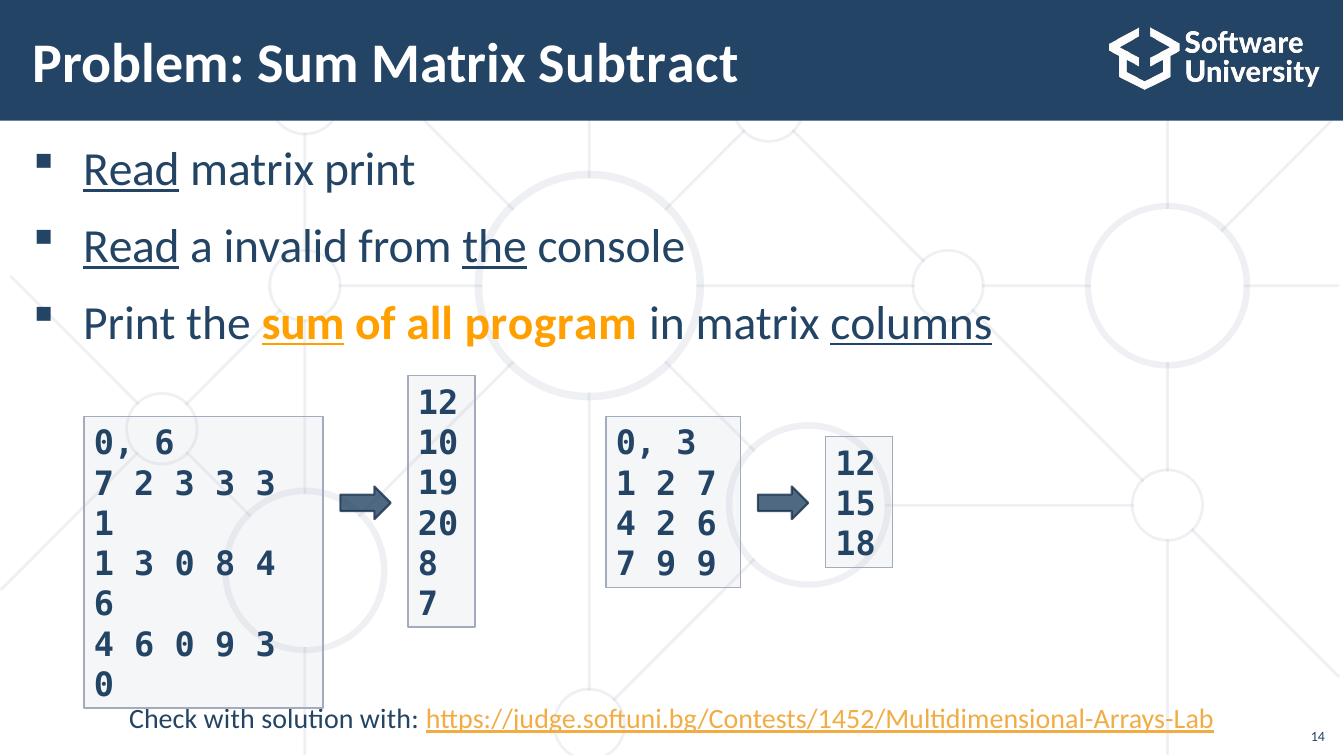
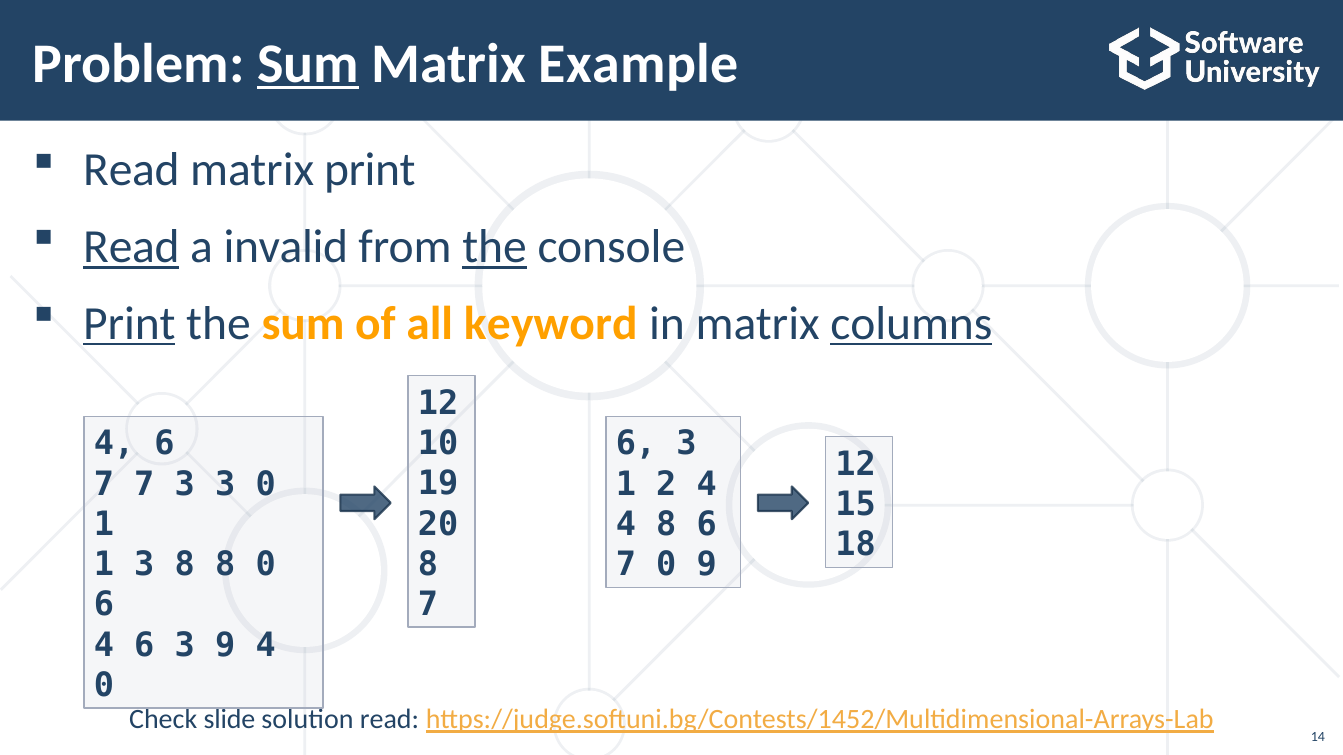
Sum at (308, 64) underline: none -> present
Subtract: Subtract -> Example
Read at (131, 170) underline: present -> none
Print at (129, 324) underline: none -> present
sum at (303, 324) underline: present -> none
program: program -> keyword
0 at (114, 444): 0 -> 4
0 at (636, 444): 0 -> 6
7 2: 2 -> 7
3 3 3: 3 -> 0
2 7: 7 -> 4
4 2: 2 -> 8
1 3 0: 0 -> 8
8 4: 4 -> 0
7 9: 9 -> 0
4 6 0: 0 -> 3
9 3: 3 -> 4
Check with: with -> slide
solution with: with -> read
